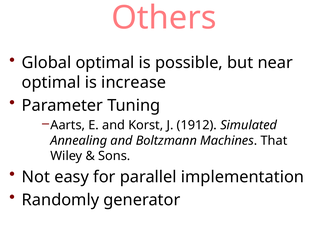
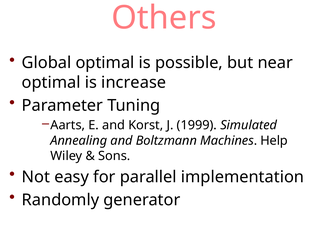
1912: 1912 -> 1999
That: That -> Help
